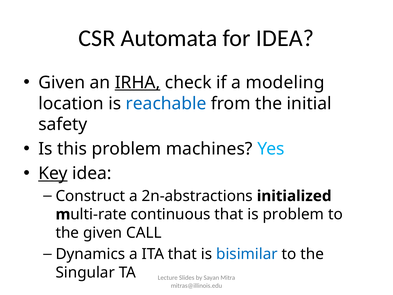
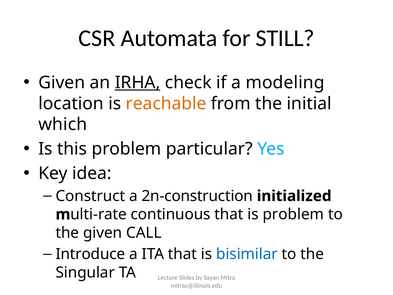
for IDEA: IDEA -> STILL
reachable colour: blue -> orange
safety: safety -> which
machines: machines -> particular
Key underline: present -> none
2n-abstractions: 2n-abstractions -> 2n-construction
Dynamics: Dynamics -> Introduce
